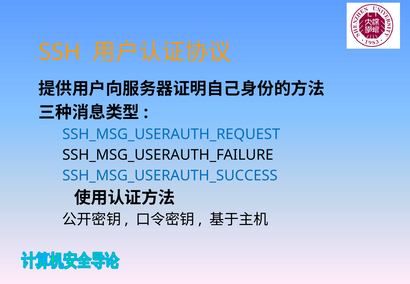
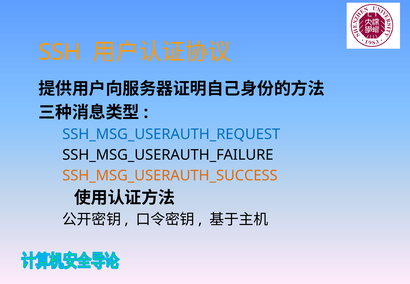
SSH_MSG_USERAUTH_SUCCESS colour: blue -> orange
